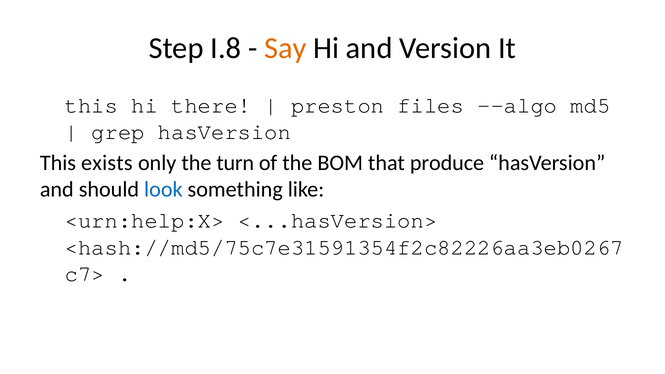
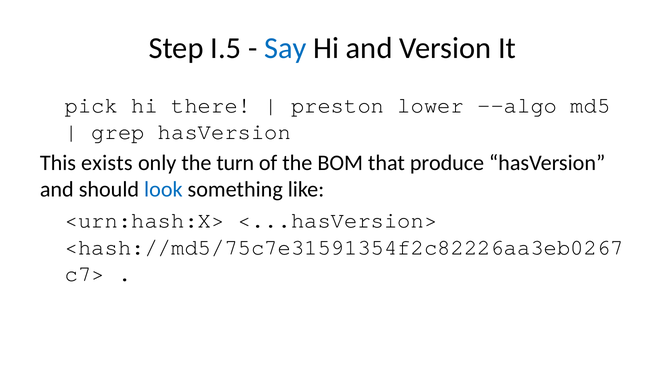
I.8: I.8 -> I.5
Say colour: orange -> blue
this at (91, 105): this -> pick
files: files -> lower
<urn:help:X>: <urn:help:X> -> <urn:hash:X>
